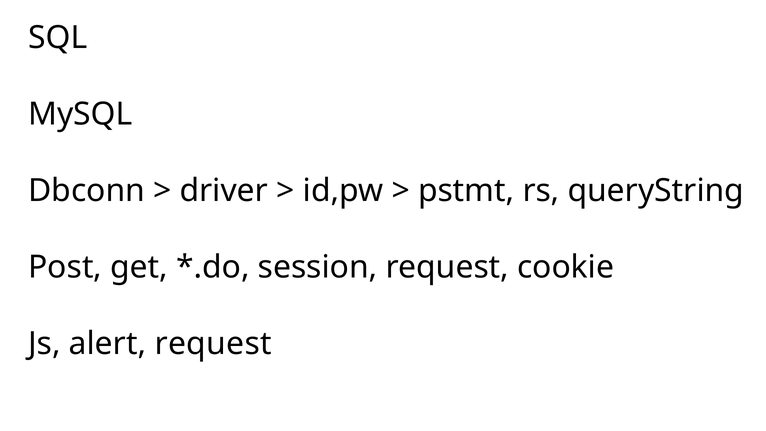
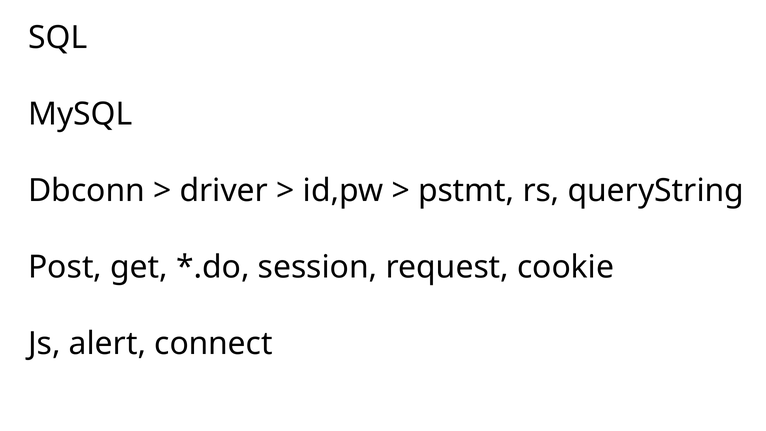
alert request: request -> connect
